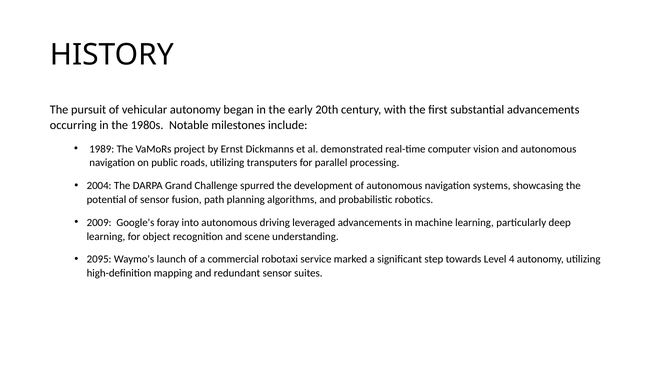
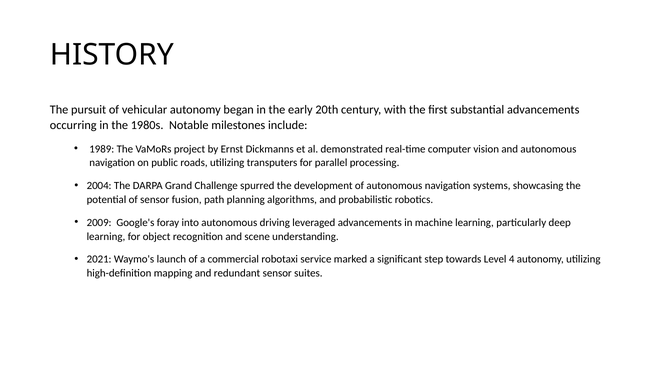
2095: 2095 -> 2021
